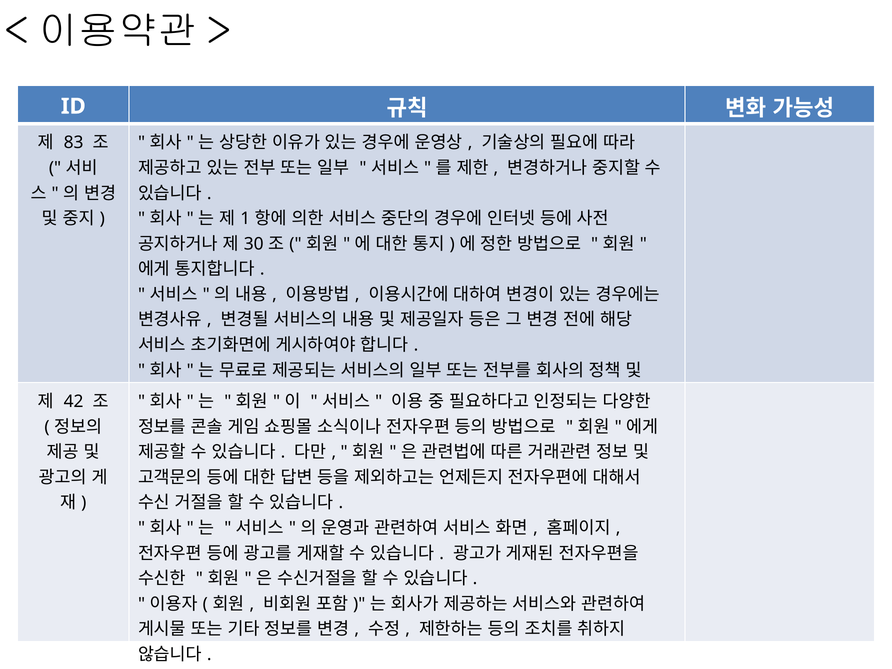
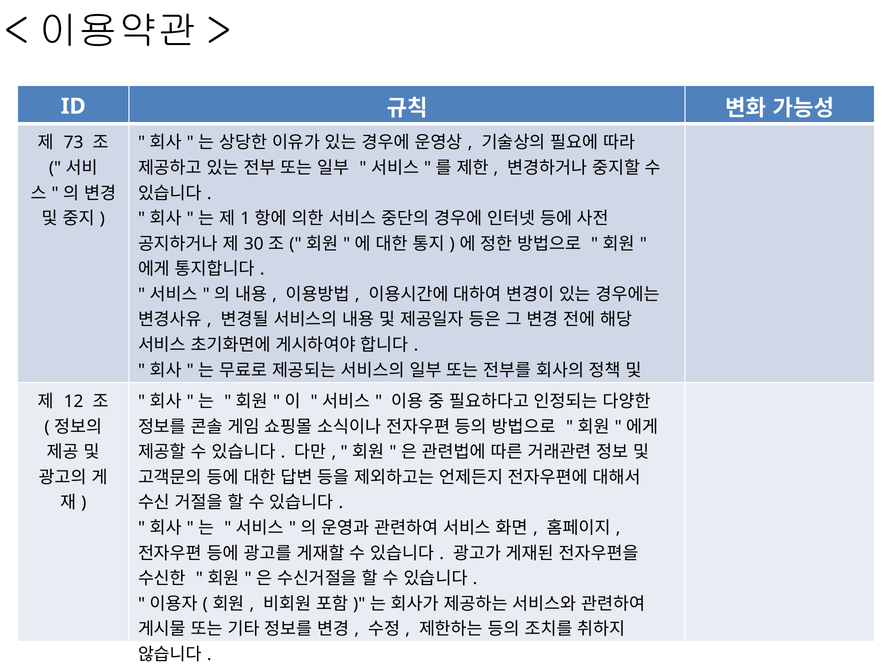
83: 83 -> 73
42: 42 -> 12
